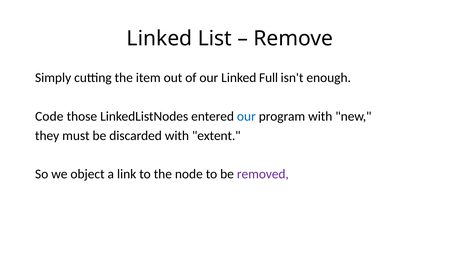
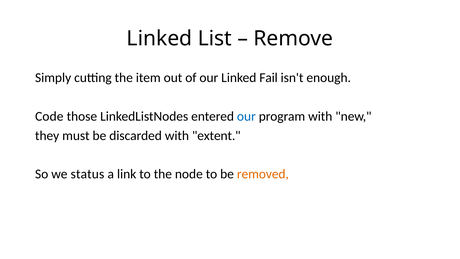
Full: Full -> Fail
object: object -> status
removed colour: purple -> orange
